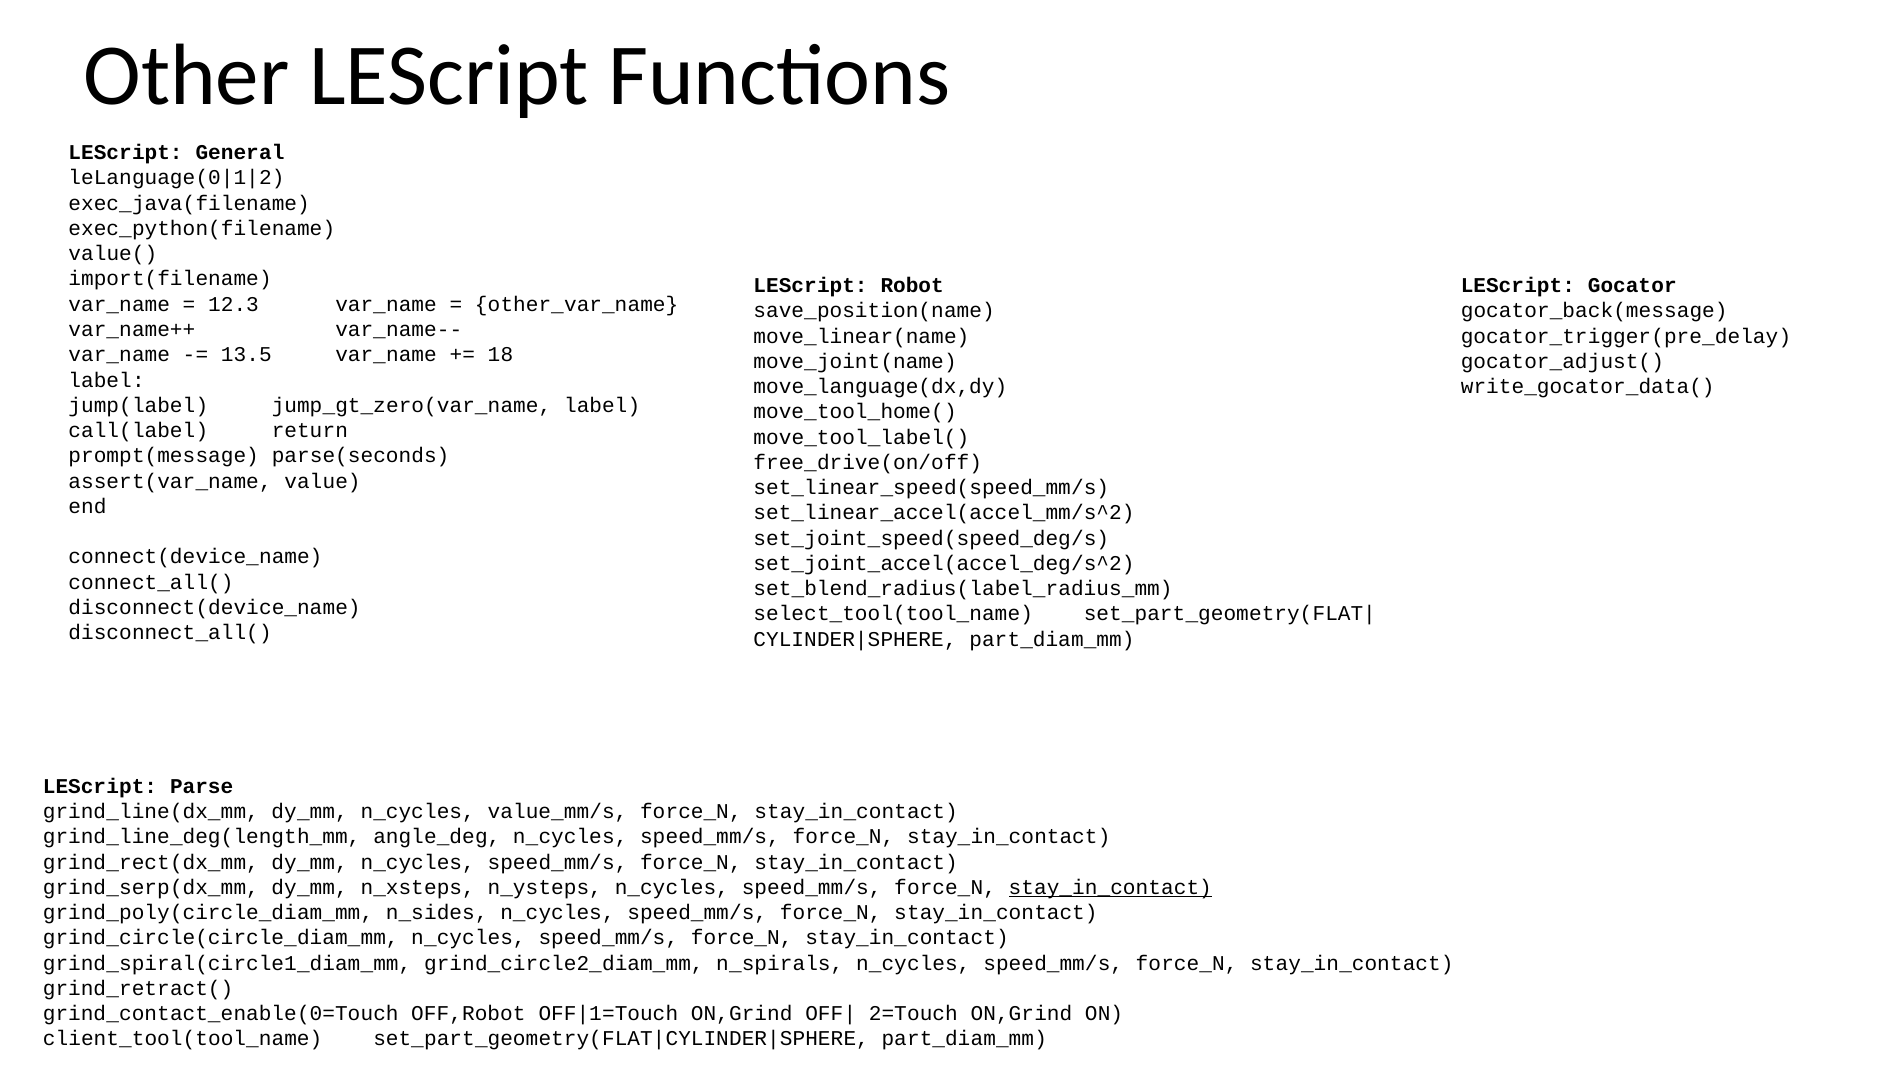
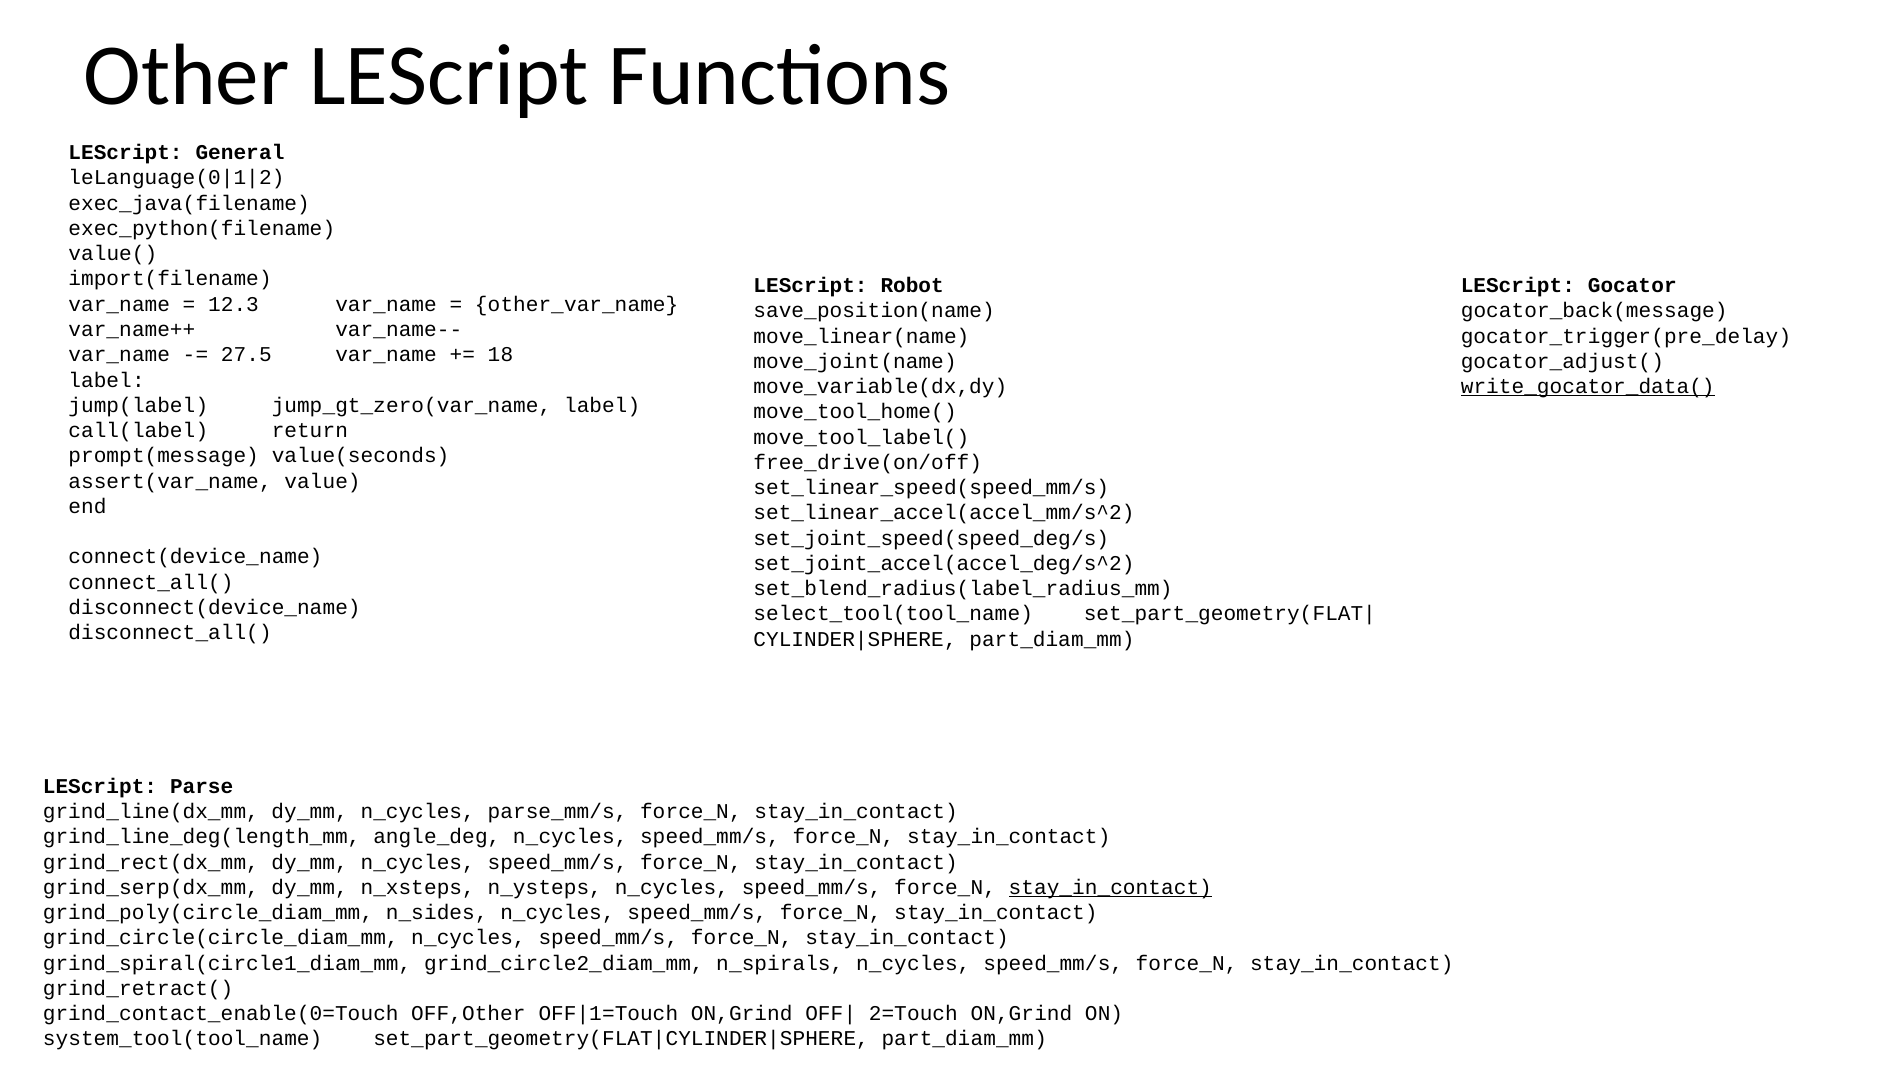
13.5: 13.5 -> 27.5
move_language(dx,dy: move_language(dx,dy -> move_variable(dx,dy
write_gocator_data( underline: none -> present
parse(seconds: parse(seconds -> value(seconds
value_mm/s: value_mm/s -> parse_mm/s
OFF,Robot: OFF,Robot -> OFF,Other
client_tool(tool_name: client_tool(tool_name -> system_tool(tool_name
